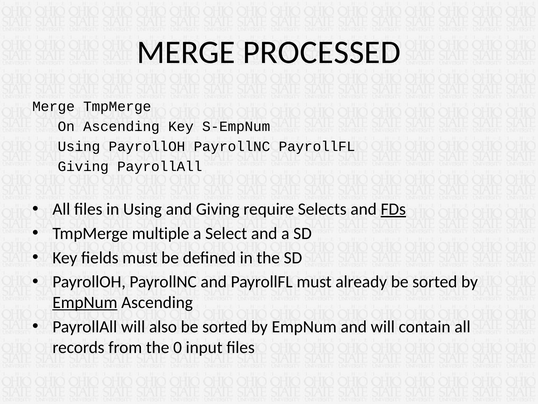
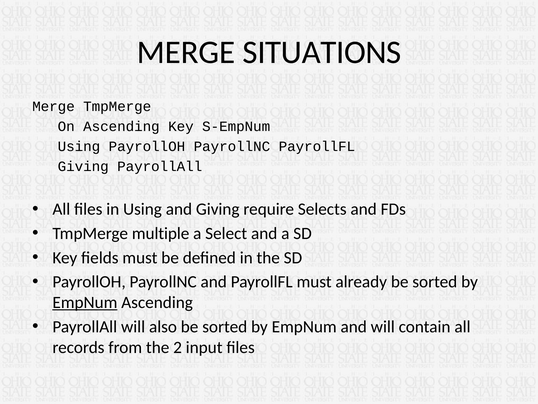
PROCESSED: PROCESSED -> SITUATIONS
FDs underline: present -> none
0: 0 -> 2
